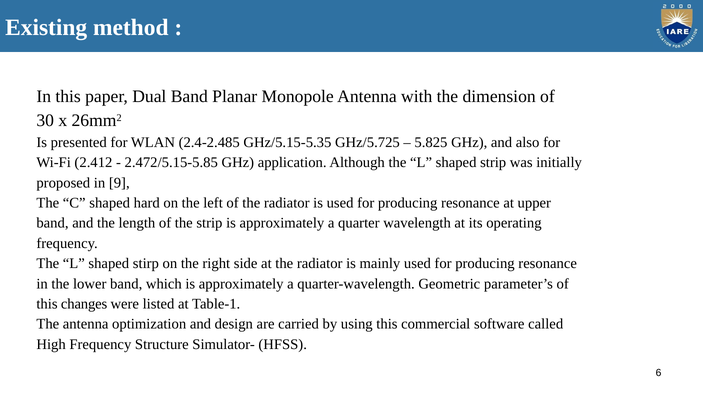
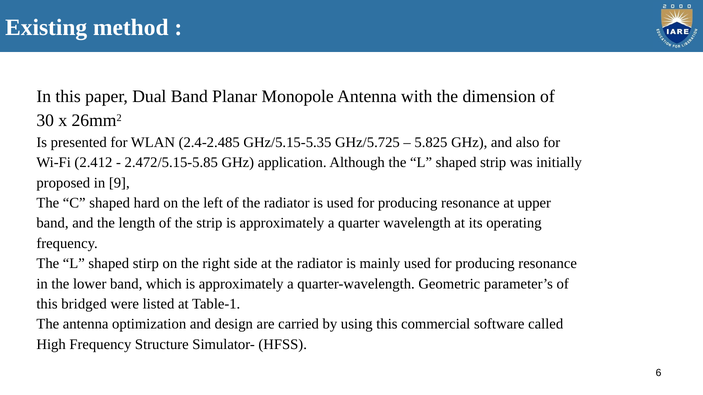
changes: changes -> bridged
